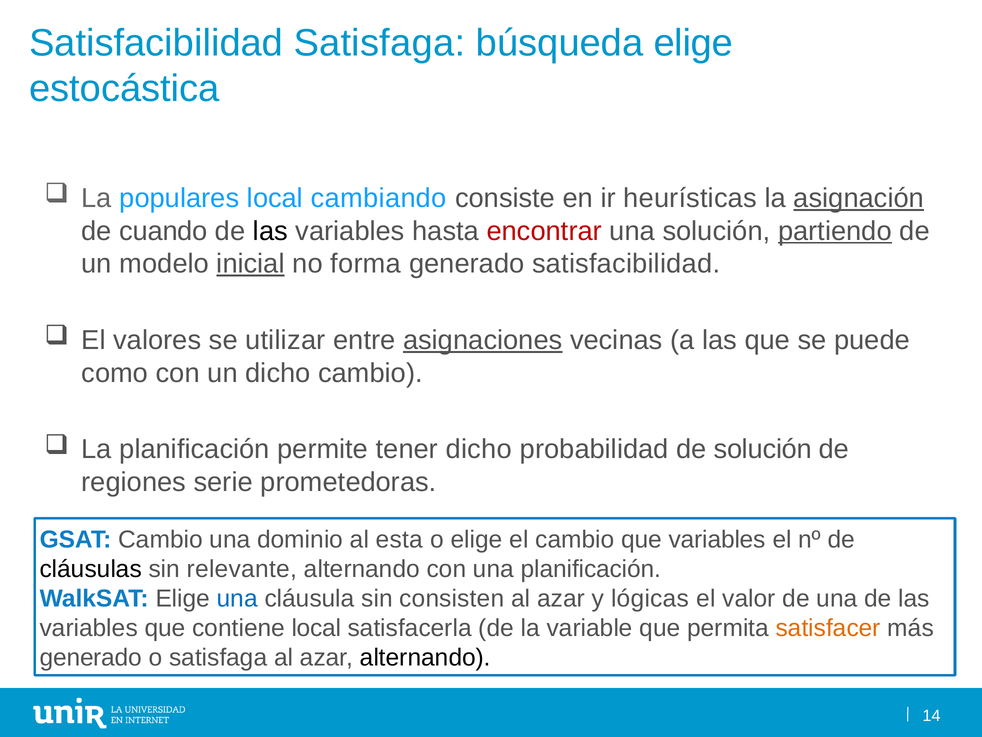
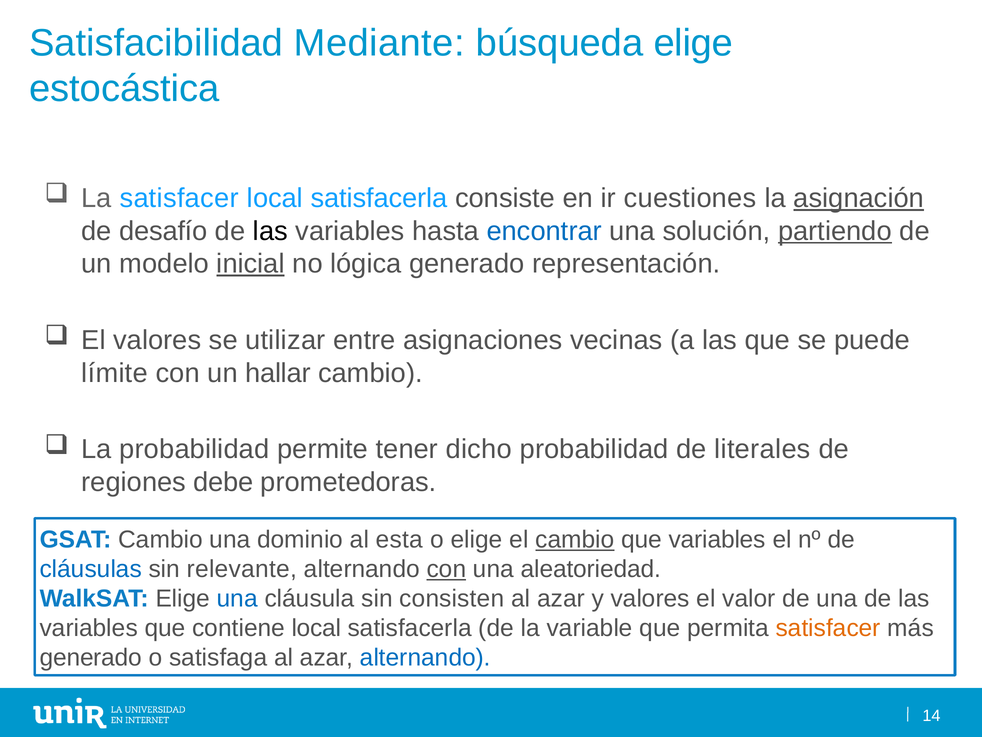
Satisfacibilidad Satisfaga: Satisfaga -> Mediante
La populares: populares -> satisfacer
cambiando at (379, 198): cambiando -> satisfacerla
heurísticas: heurísticas -> cuestiones
cuando: cuando -> desafío
encontrar colour: red -> blue
forma: forma -> lógica
generado satisfacibilidad: satisfacibilidad -> representación
asignaciones underline: present -> none
como: como -> límite
un dicho: dicho -> hallar
La planificación: planificación -> probabilidad
de solución: solución -> literales
serie: serie -> debe
cambio at (575, 539) underline: none -> present
cláusulas colour: black -> blue
con at (446, 569) underline: none -> present
una planificación: planificación -> aleatoriedad
y lógicas: lógicas -> valores
alternando at (425, 657) colour: black -> blue
